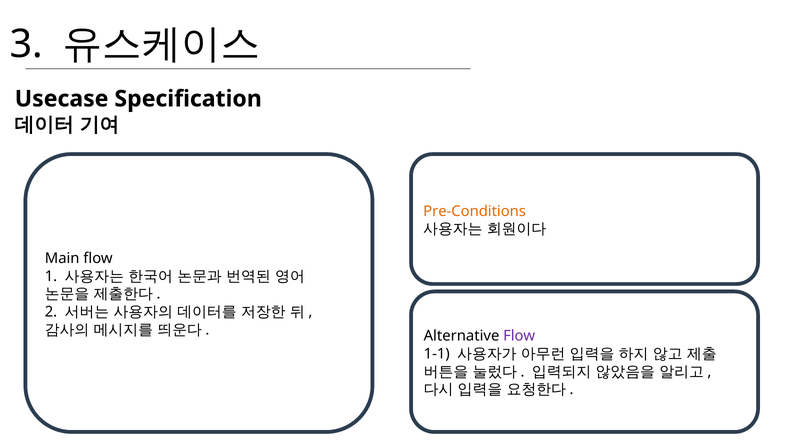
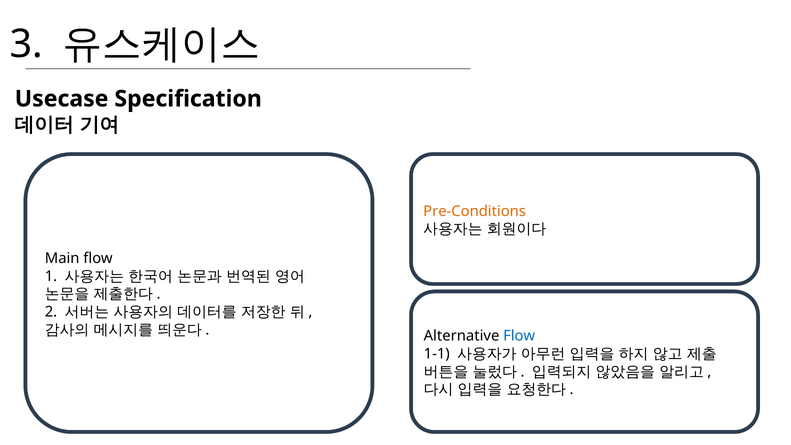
Flow at (519, 336) colour: purple -> blue
